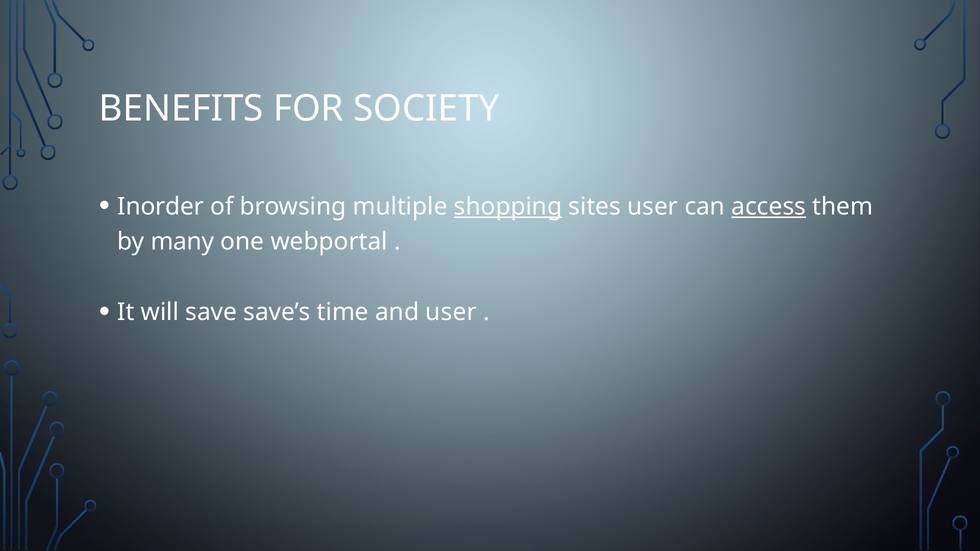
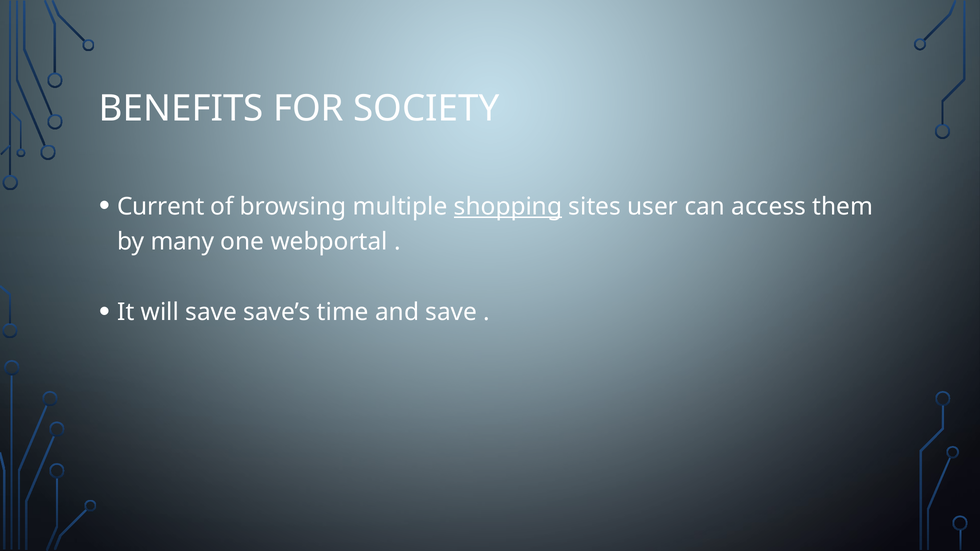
Inorder: Inorder -> Current
access underline: present -> none
and user: user -> save
